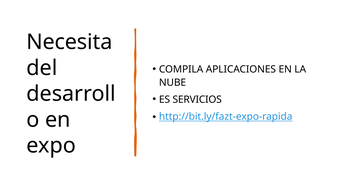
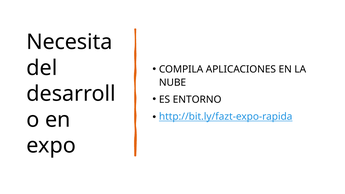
SERVICIOS: SERVICIOS -> ENTORNO
